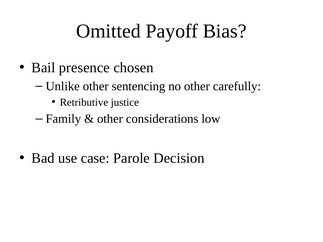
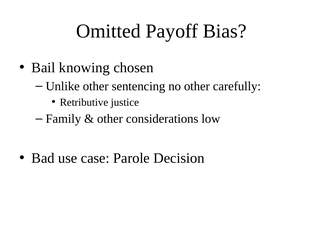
presence: presence -> knowing
